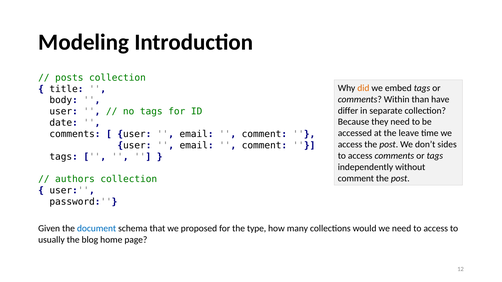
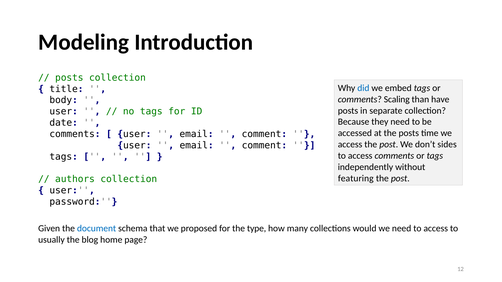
did colour: orange -> blue
Within: Within -> Scaling
differ at (348, 111): differ -> posts
the leave: leave -> posts
comment at (356, 178): comment -> featuring
